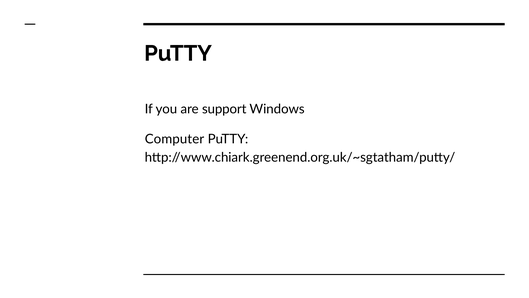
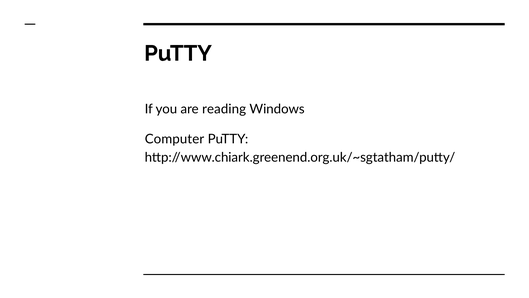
support: support -> reading
